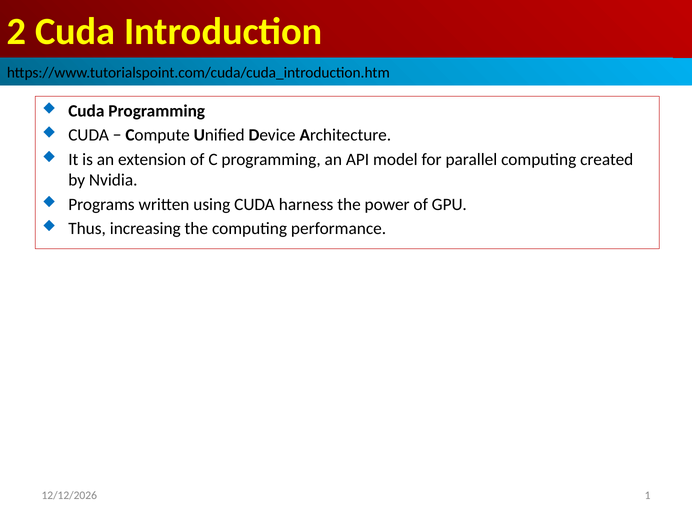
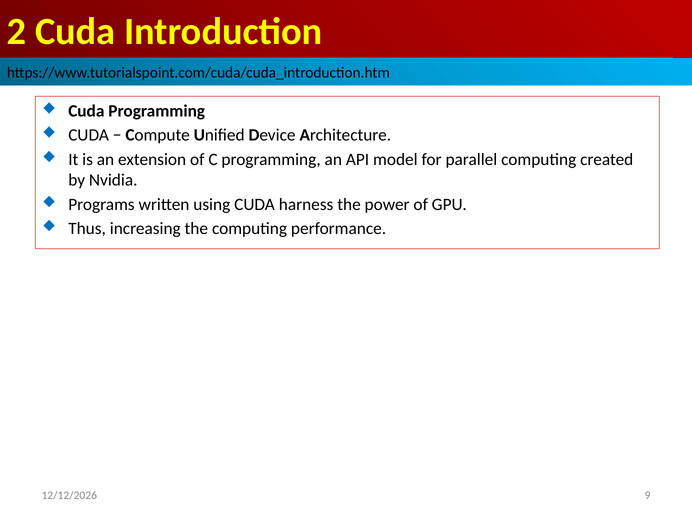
1: 1 -> 9
